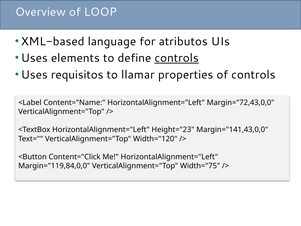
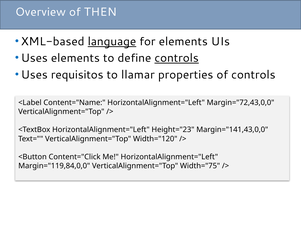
LOOP: LOOP -> THEN
language underline: none -> present
for atributos: atributos -> elements
